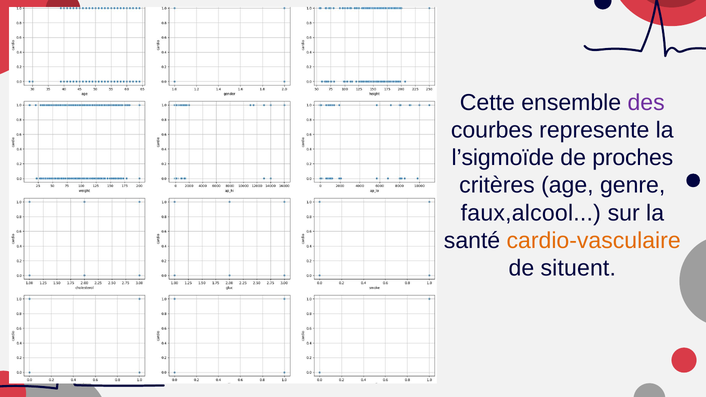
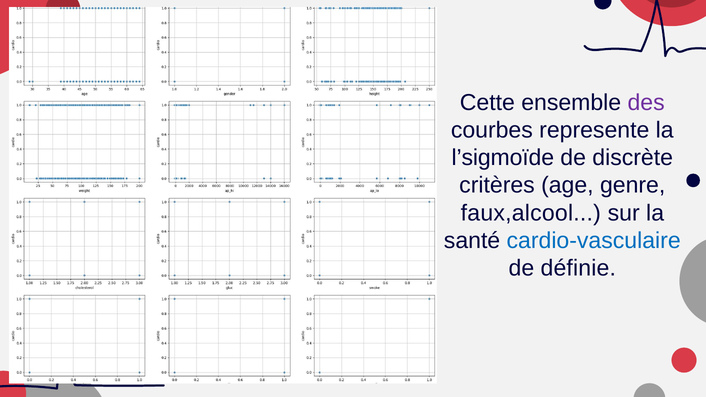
proches: proches -> discrète
cardio-vasculaire colour: orange -> blue
situent: situent -> définie
